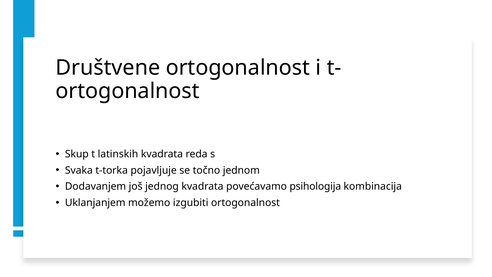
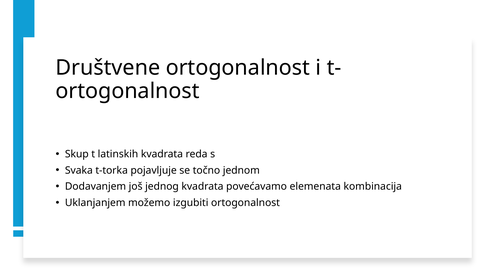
psihologija: psihologija -> elemenata
